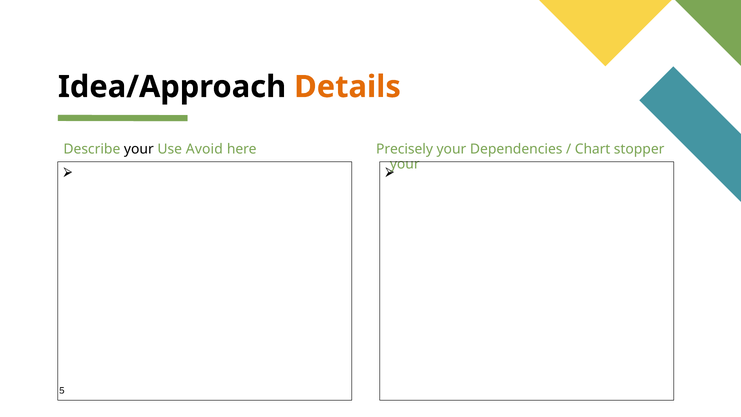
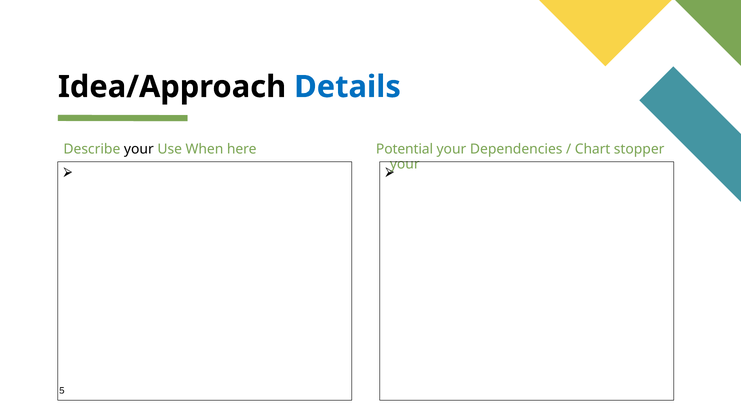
Details colour: orange -> blue
Precisely: Precisely -> Potential
Avoid: Avoid -> When
